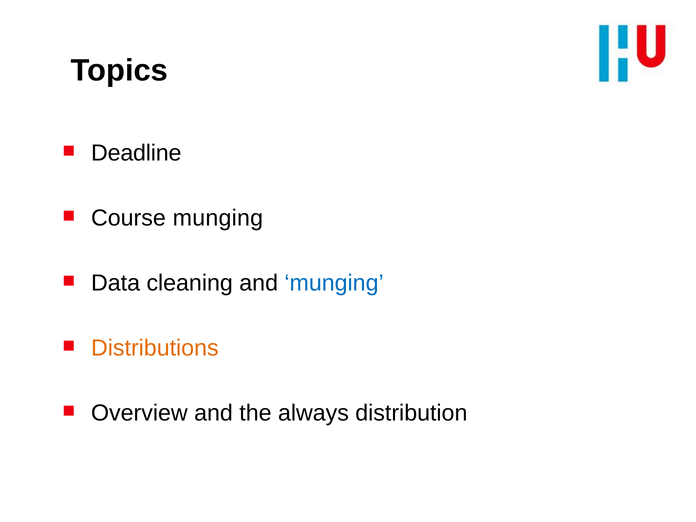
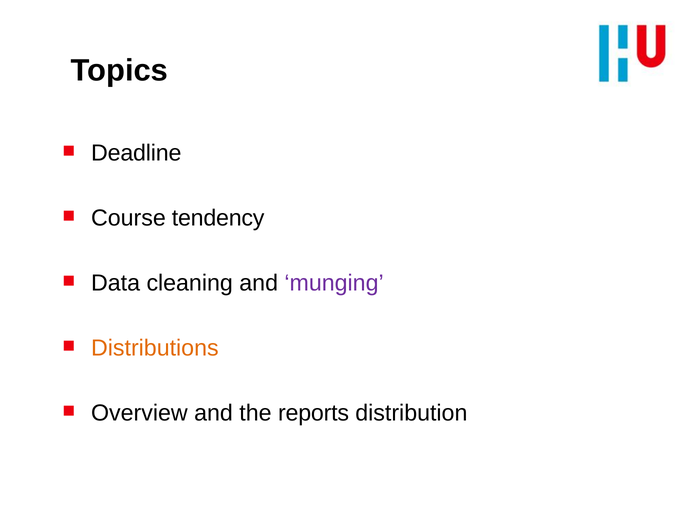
Course munging: munging -> tendency
munging at (334, 283) colour: blue -> purple
always: always -> reports
